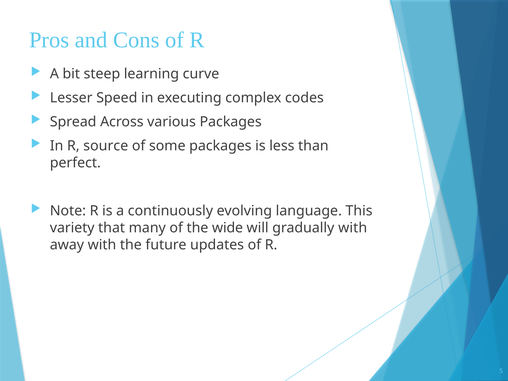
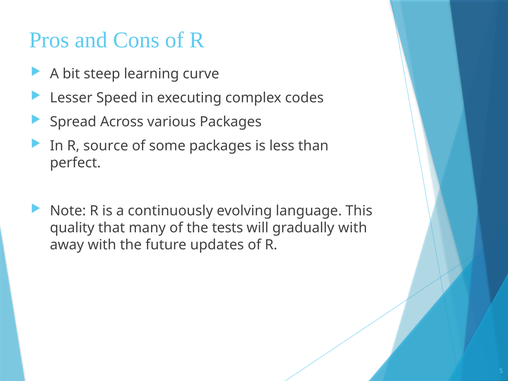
variety: variety -> quality
wide: wide -> tests
